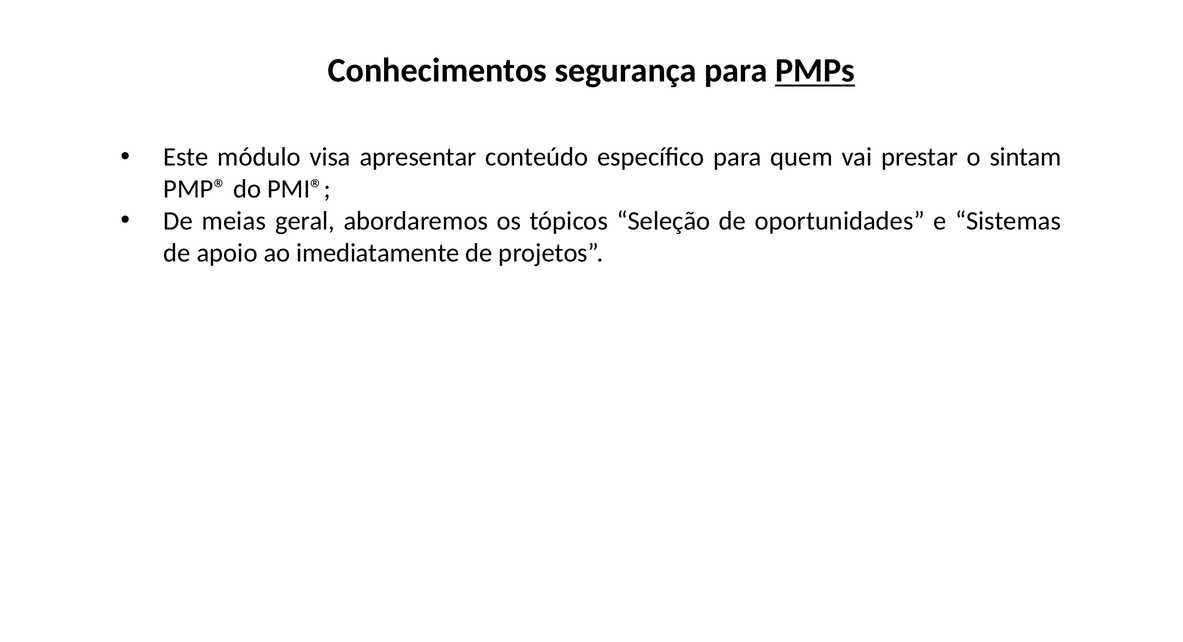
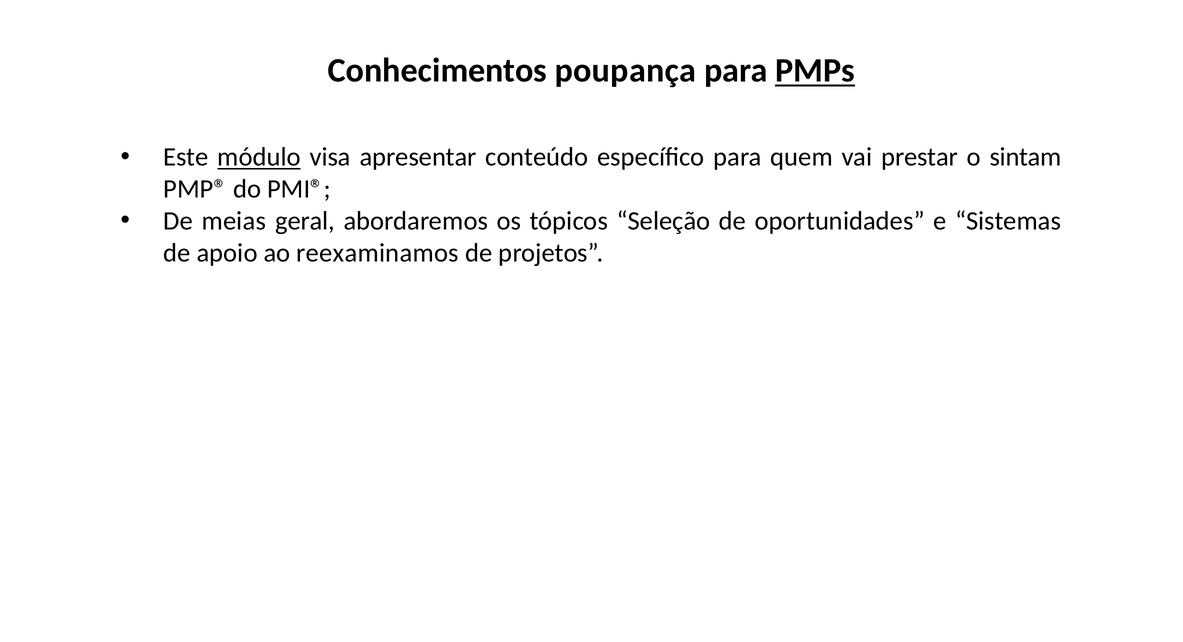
segurança: segurança -> poupança
módulo underline: none -> present
imediatamente: imediatamente -> reexaminamos
